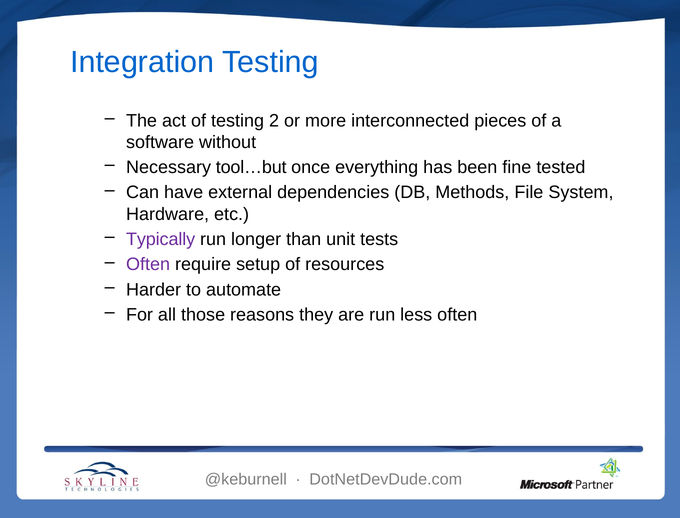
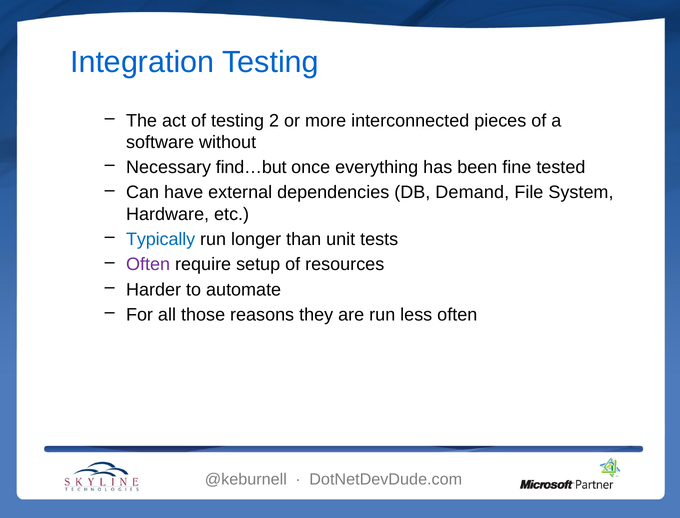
tool…but: tool…but -> find…but
Methods: Methods -> Demand
Typically colour: purple -> blue
